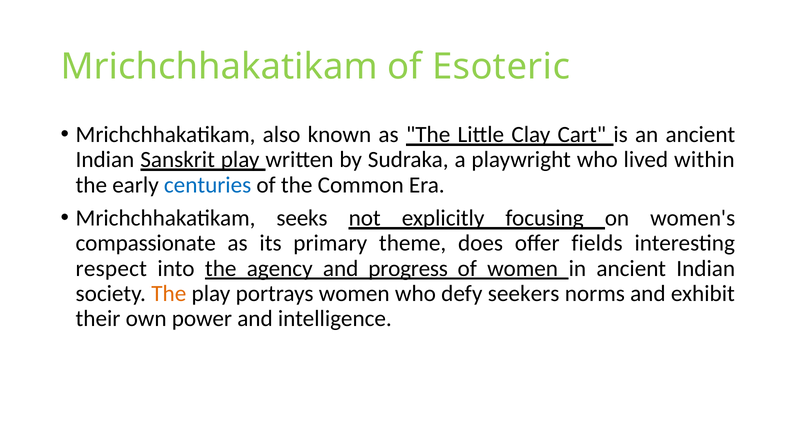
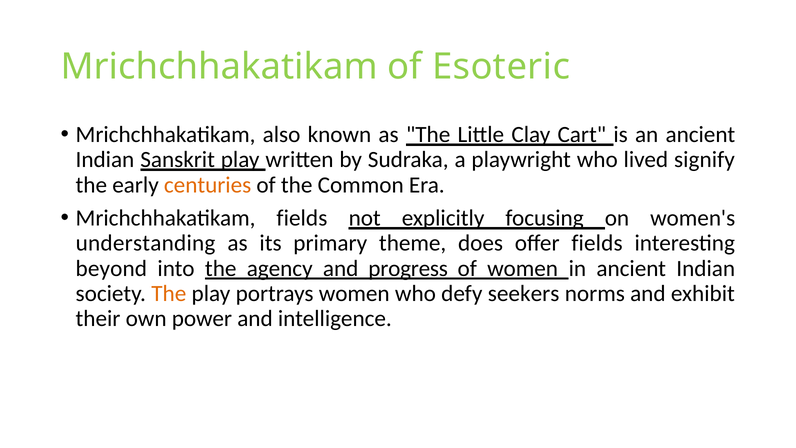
within: within -> signify
centuries colour: blue -> orange
Mrichchhakatikam seeks: seeks -> fields
compassionate: compassionate -> understanding
respect: respect -> beyond
